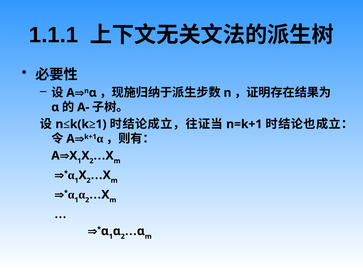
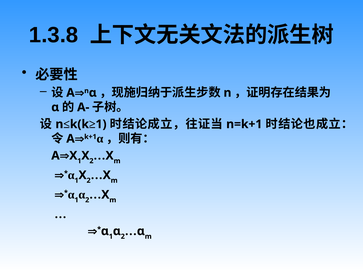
1.1.1: 1.1.1 -> 1.3.8
